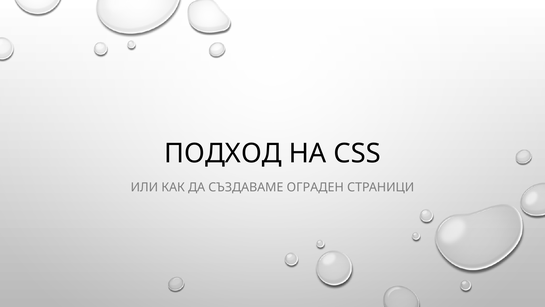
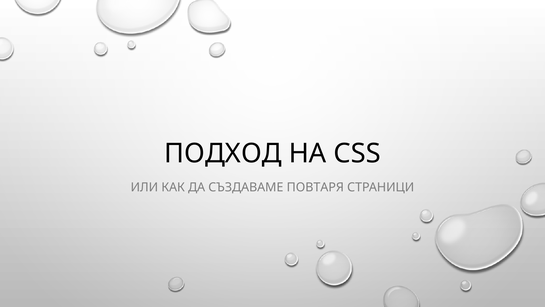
ОГРАДЕН: ОГРАДЕН -> ПОВТАРЯ
